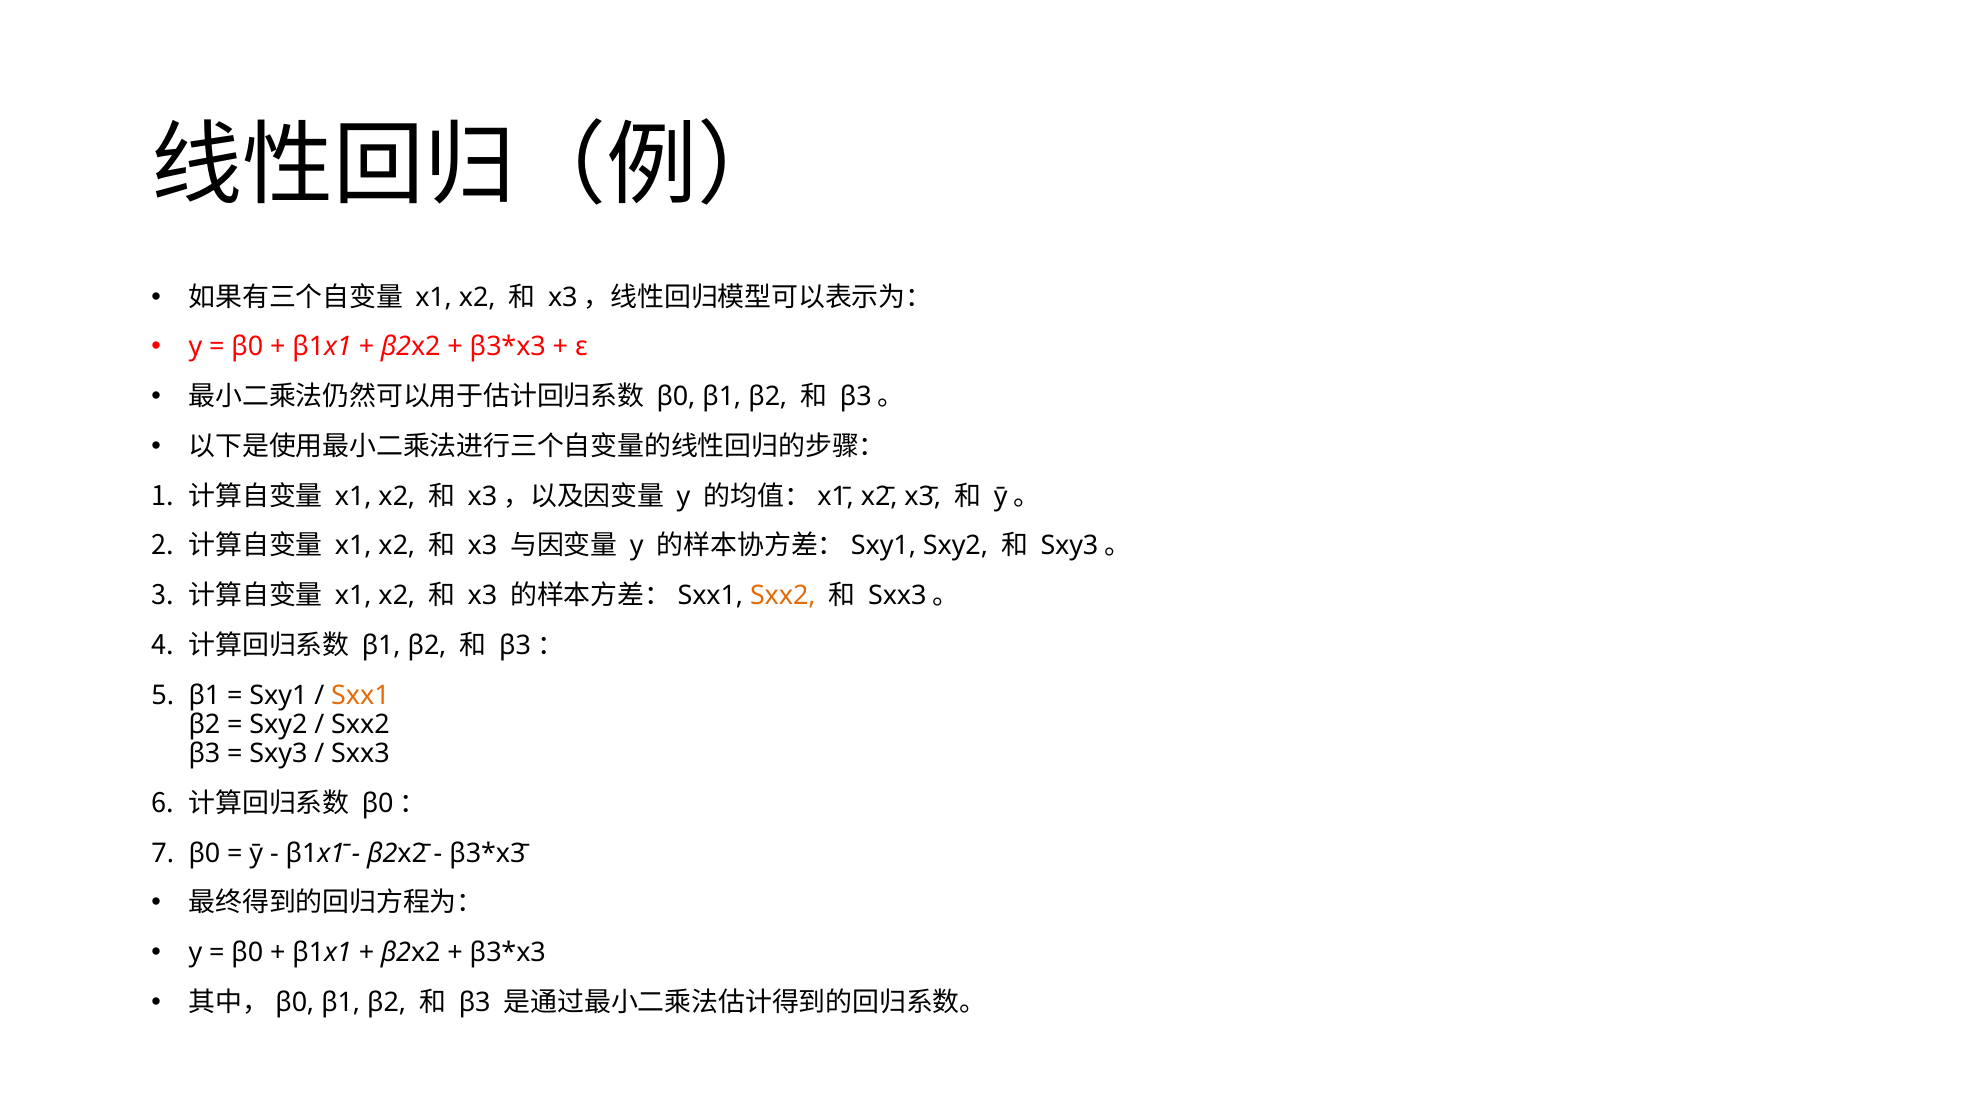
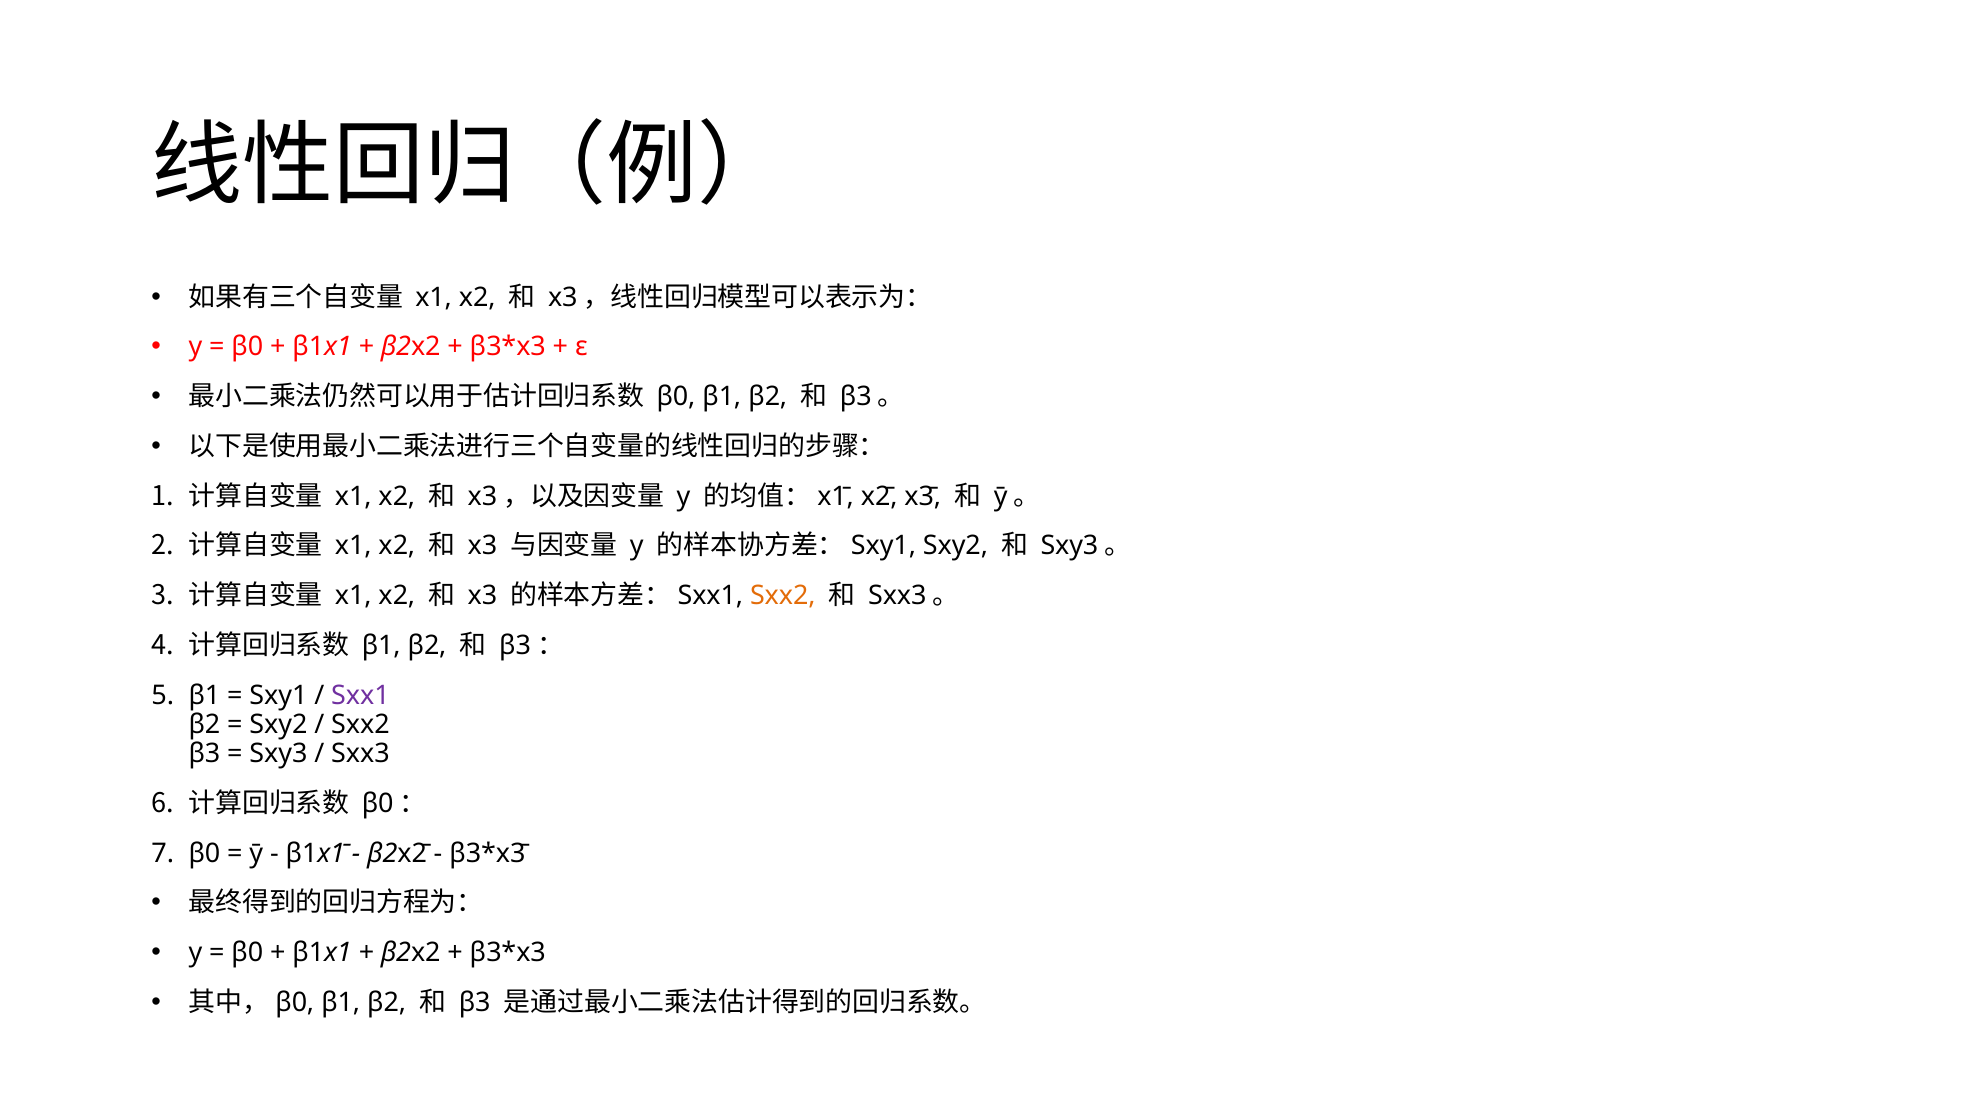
Sxx1 colour: orange -> purple
